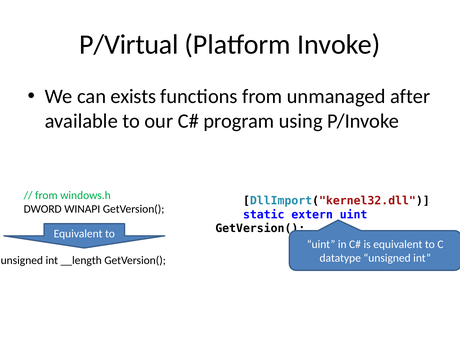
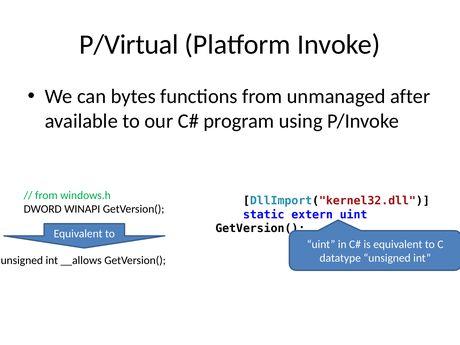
exists: exists -> bytes
__length: __length -> __allows
